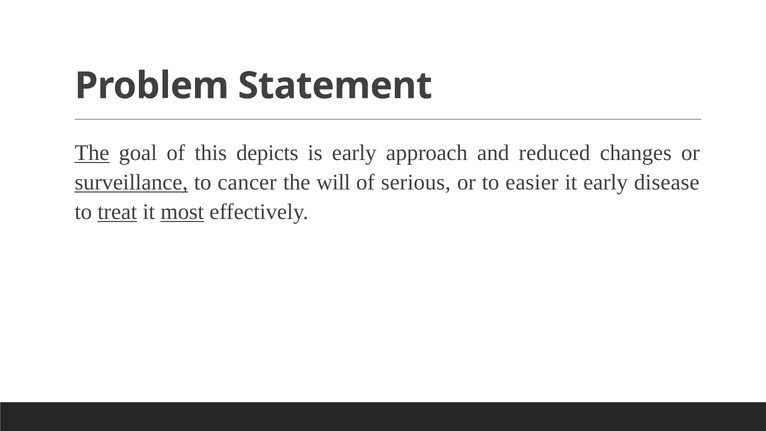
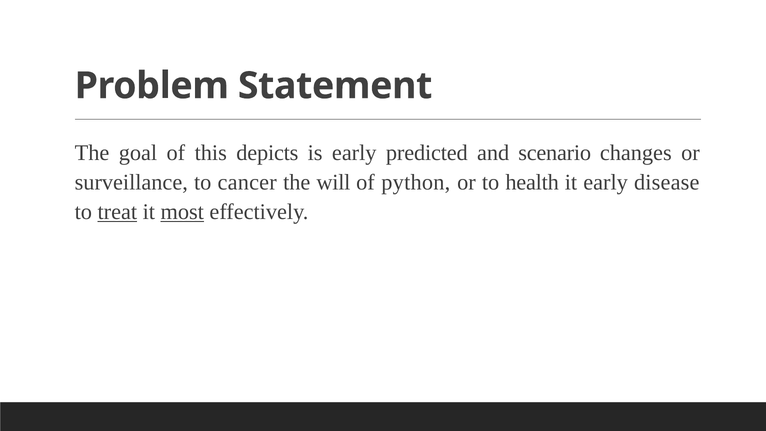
The at (92, 153) underline: present -> none
approach: approach -> predicted
reduced: reduced -> scenario
surveillance underline: present -> none
serious: serious -> python
easier: easier -> health
